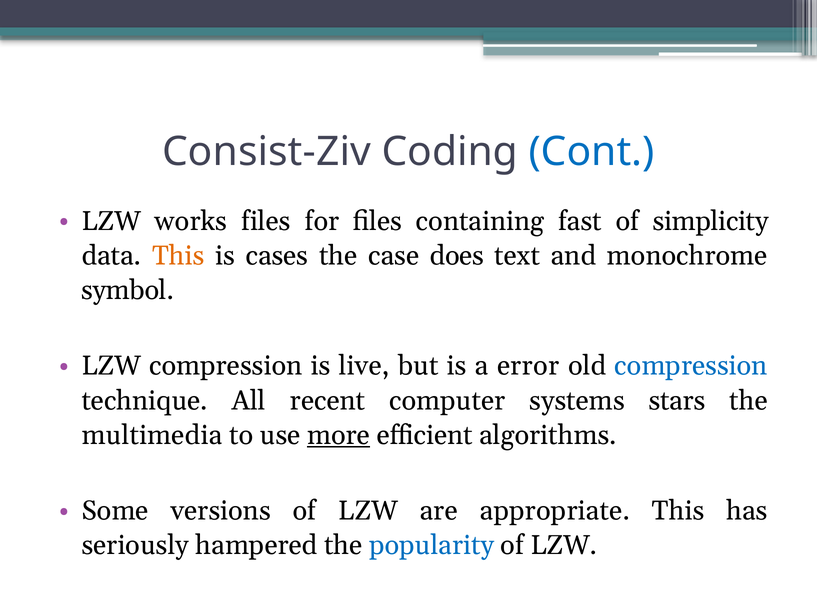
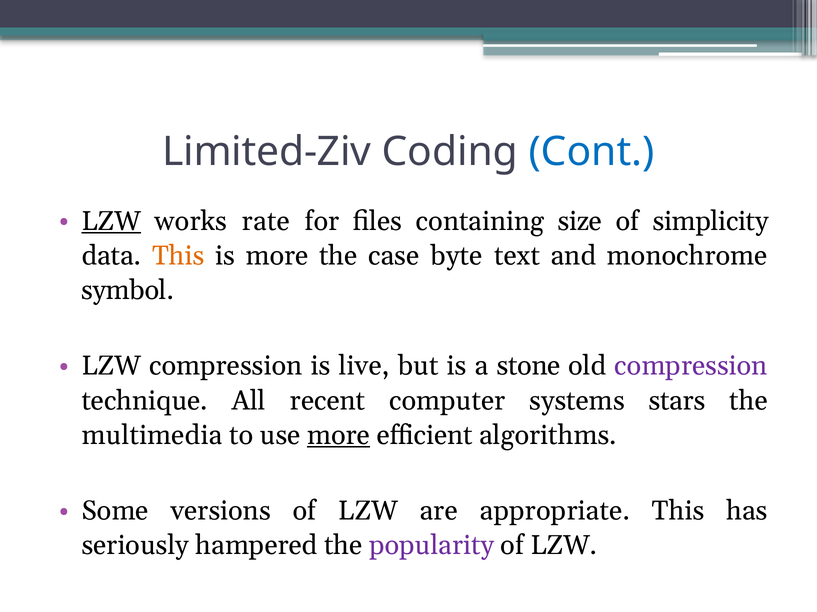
Consist-Ziv: Consist-Ziv -> Limited-Ziv
LZW at (111, 221) underline: none -> present
works files: files -> rate
fast: fast -> size
is cases: cases -> more
does: does -> byte
error: error -> stone
compression at (691, 366) colour: blue -> purple
popularity colour: blue -> purple
